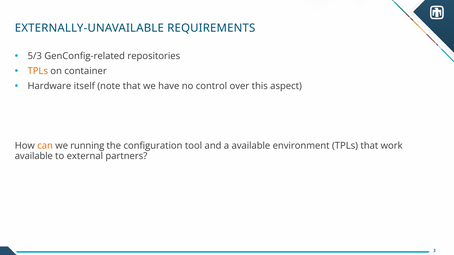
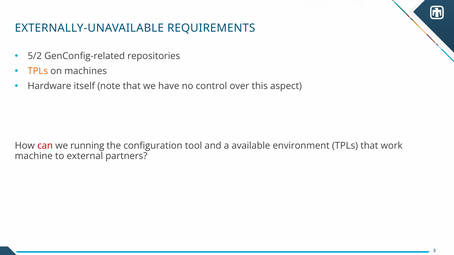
5/3: 5/3 -> 5/2
container: container -> machines
can colour: orange -> red
available at (34, 156): available -> machine
